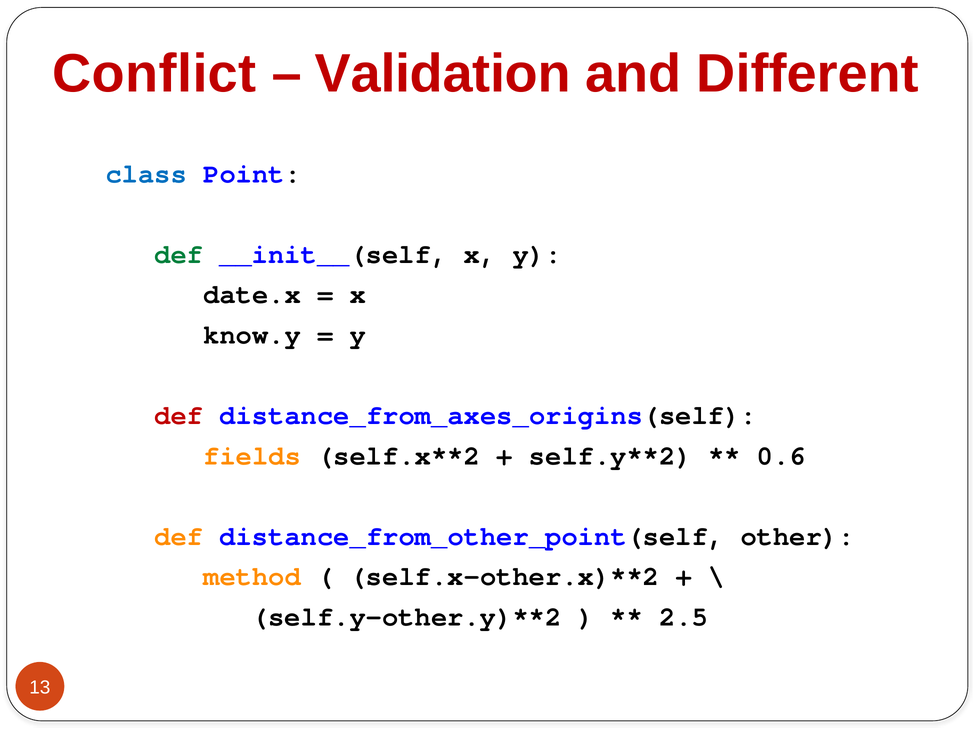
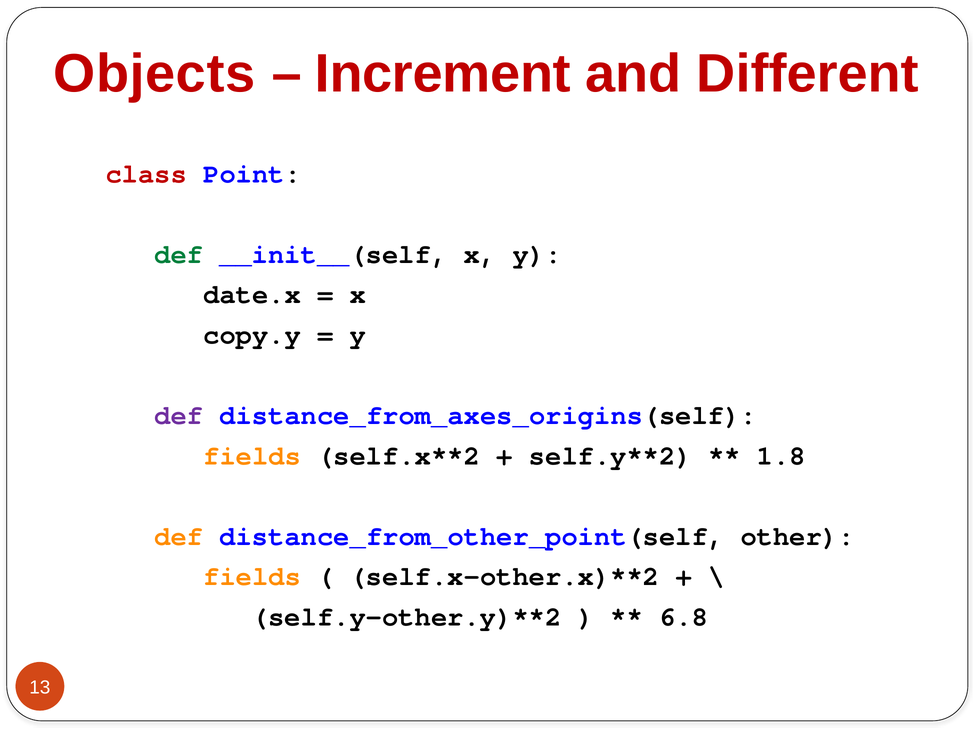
Conflict: Conflict -> Objects
Validation: Validation -> Increment
class colour: blue -> red
know.y: know.y -> copy.y
def at (179, 416) colour: red -> purple
0.6: 0.6 -> 1.8
method at (252, 577): method -> fields
2.5: 2.5 -> 6.8
